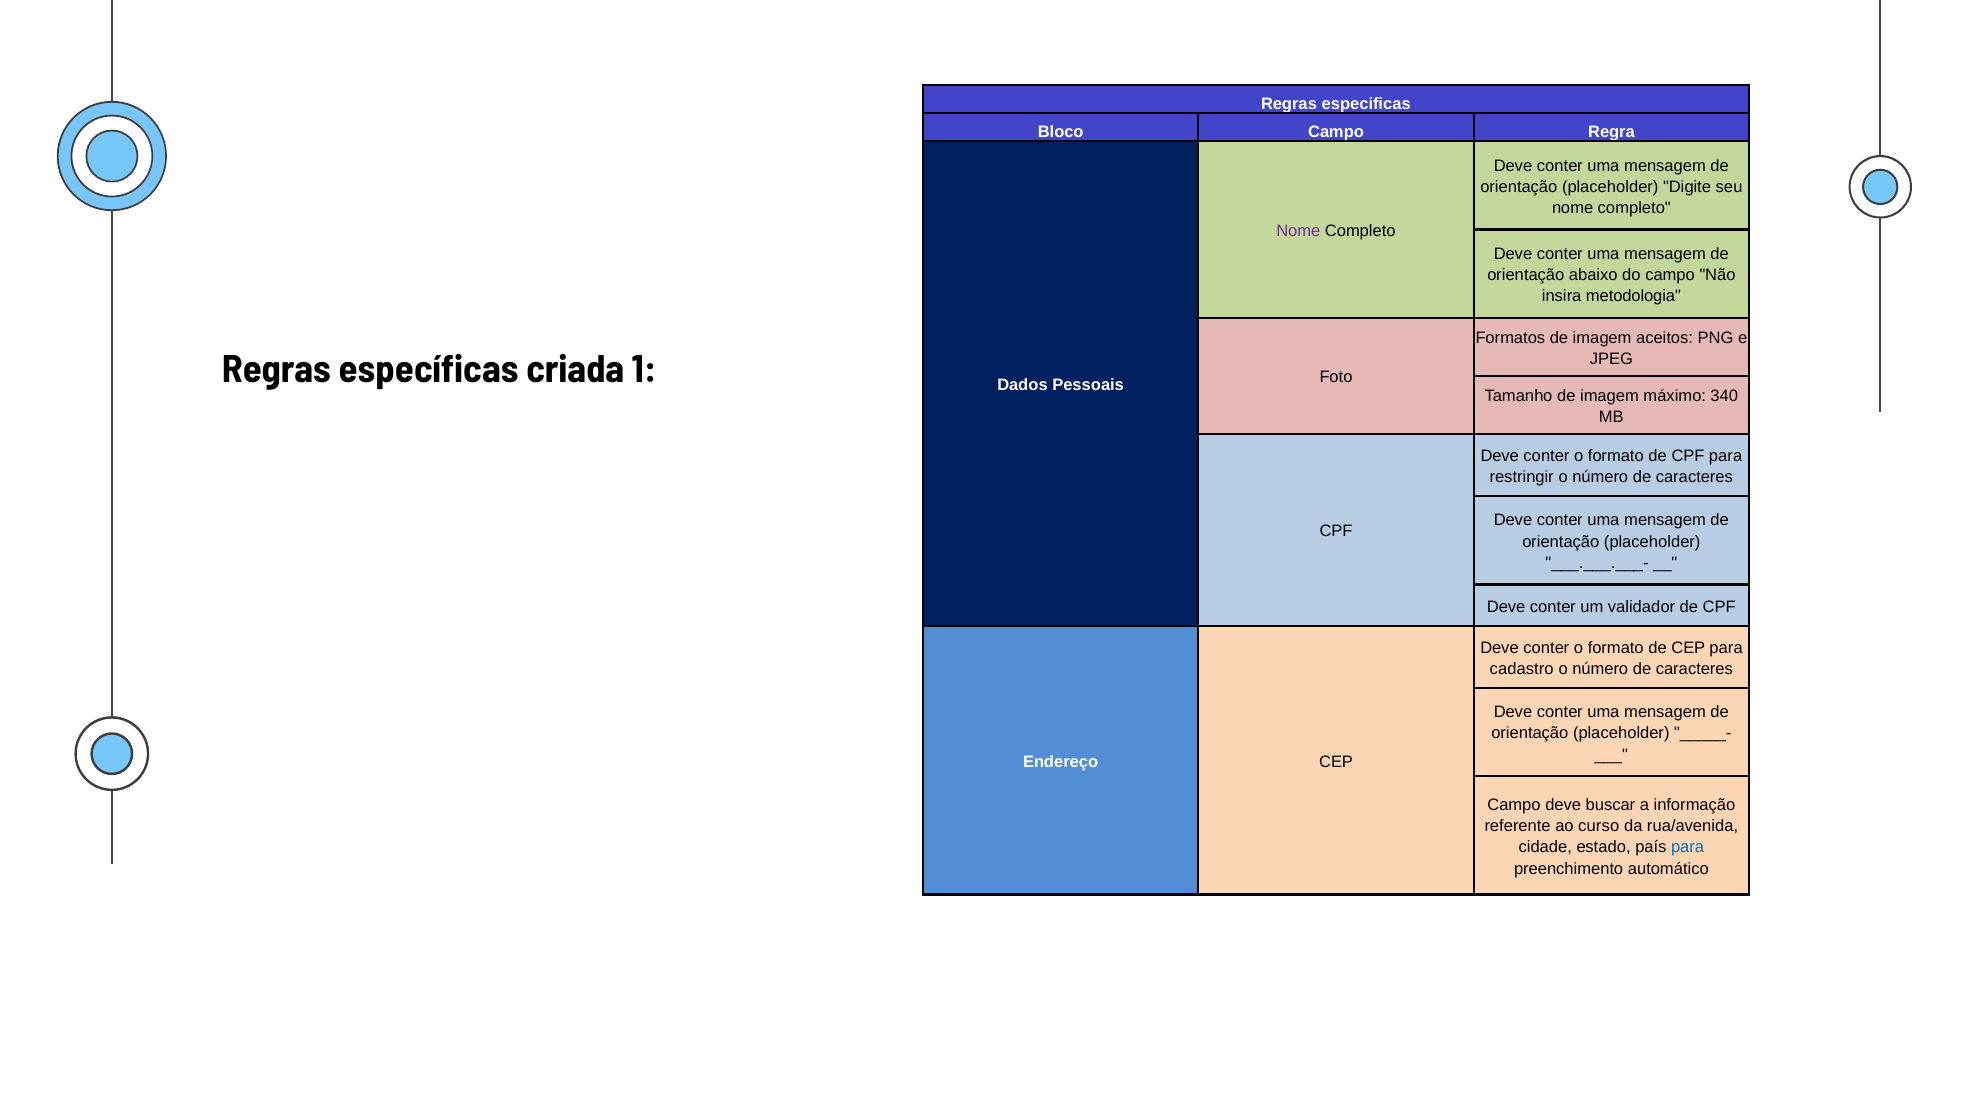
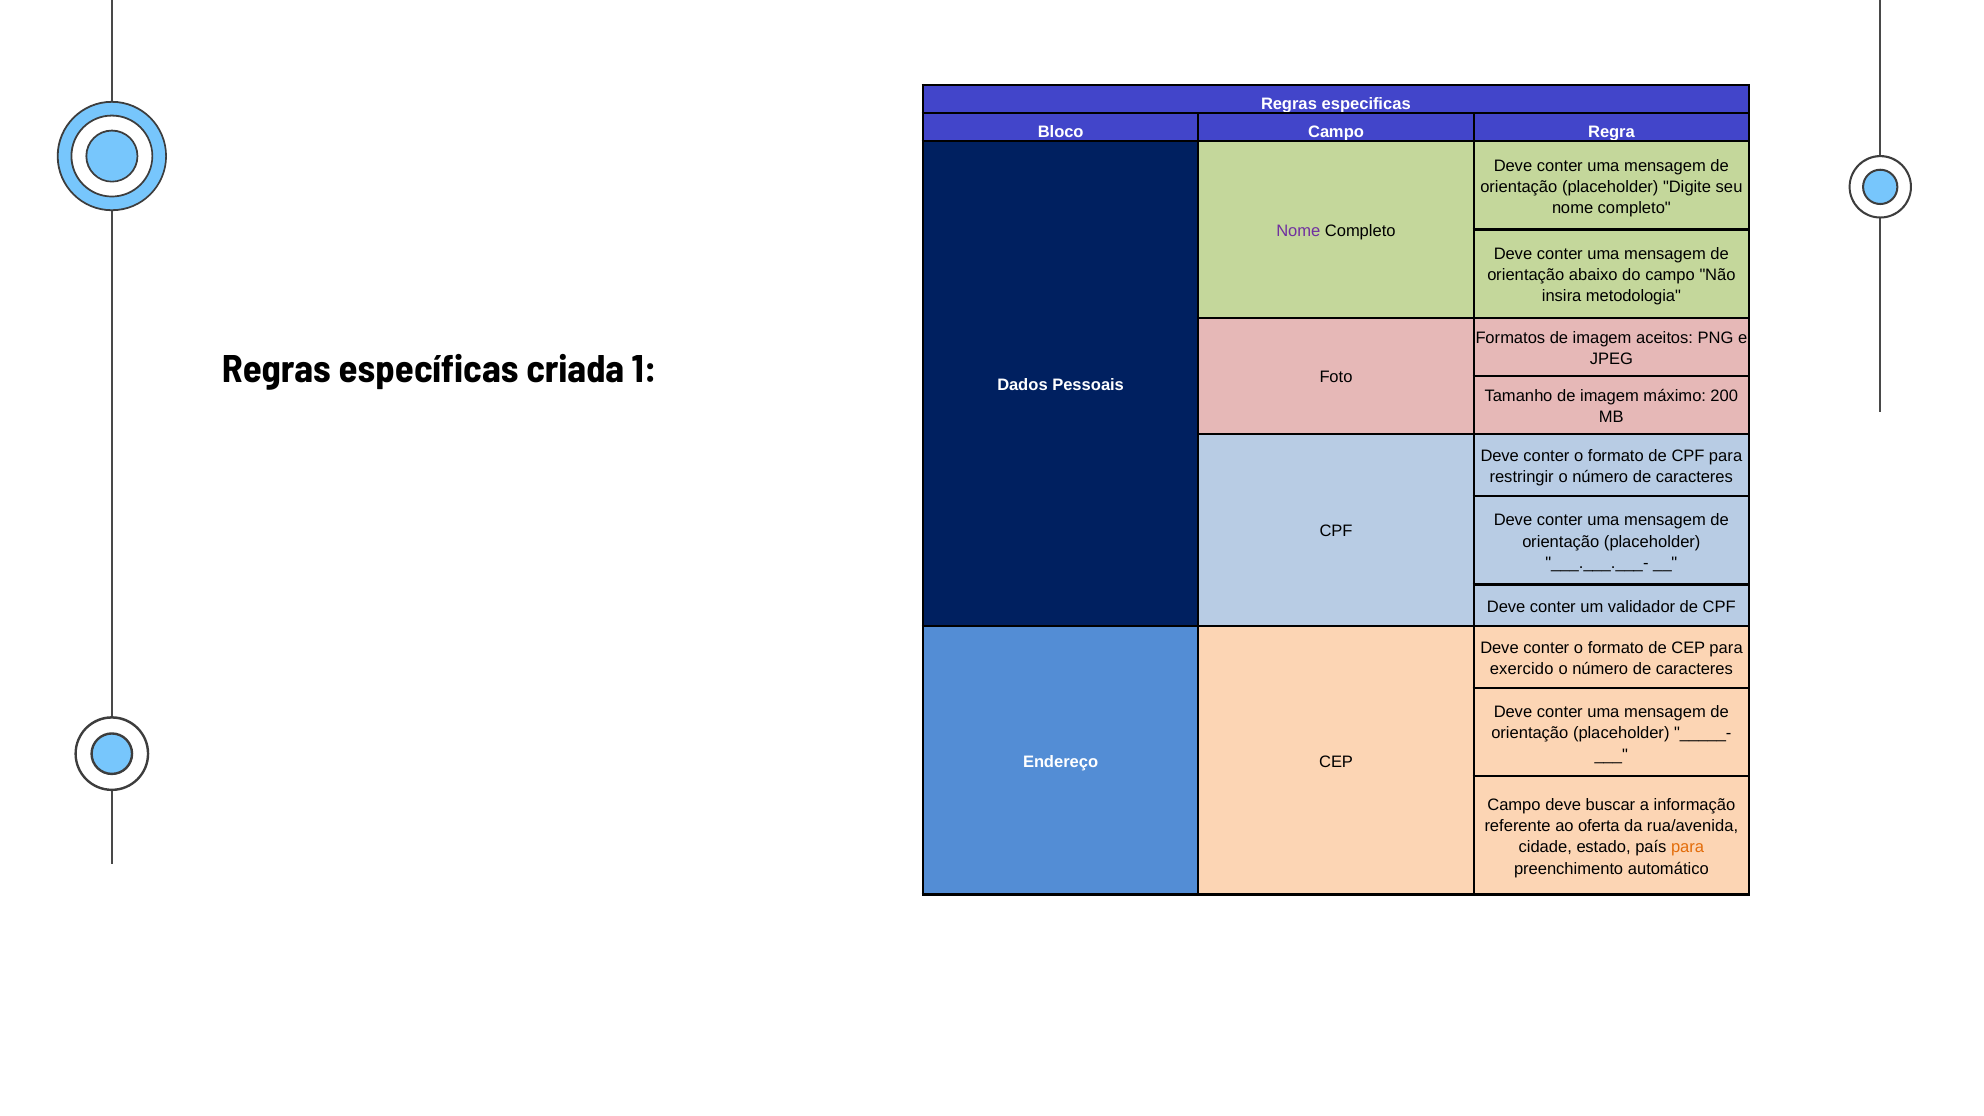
340: 340 -> 200
cadastro: cadastro -> exercido
curso: curso -> oferta
para at (1688, 847) colour: blue -> orange
